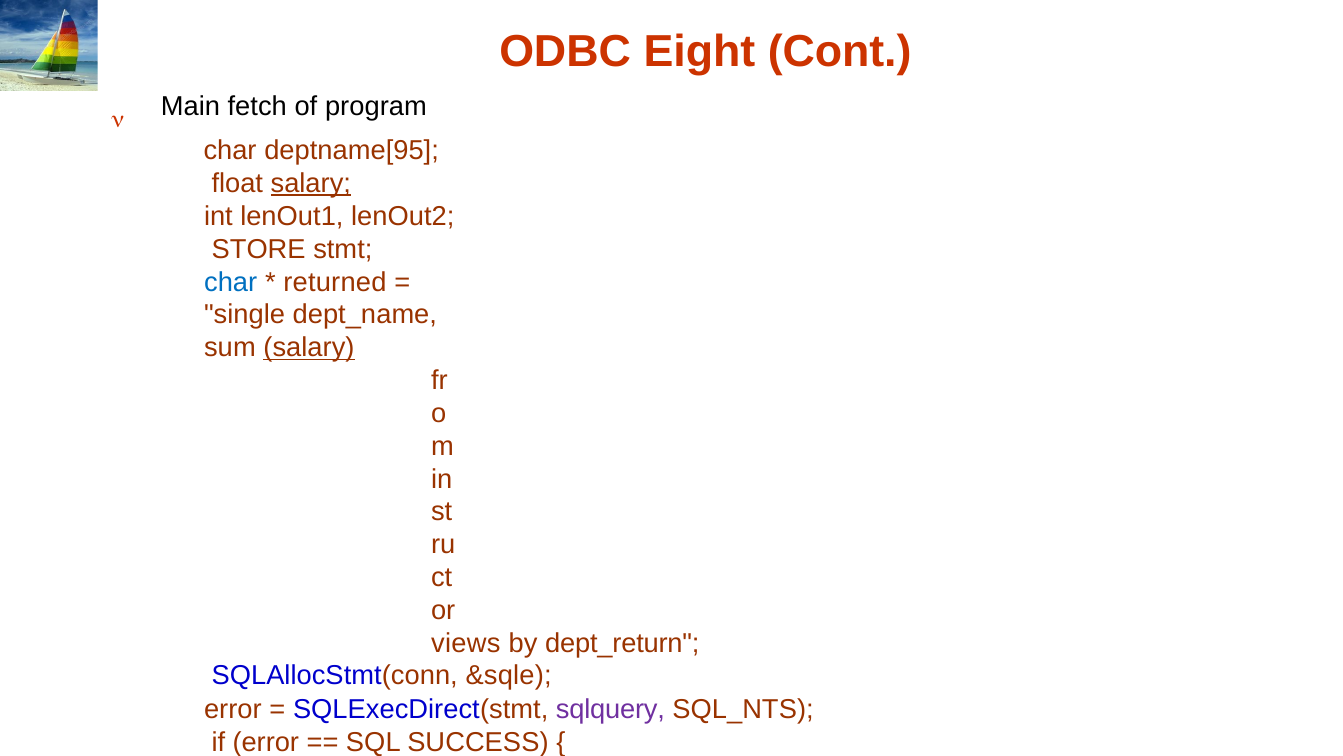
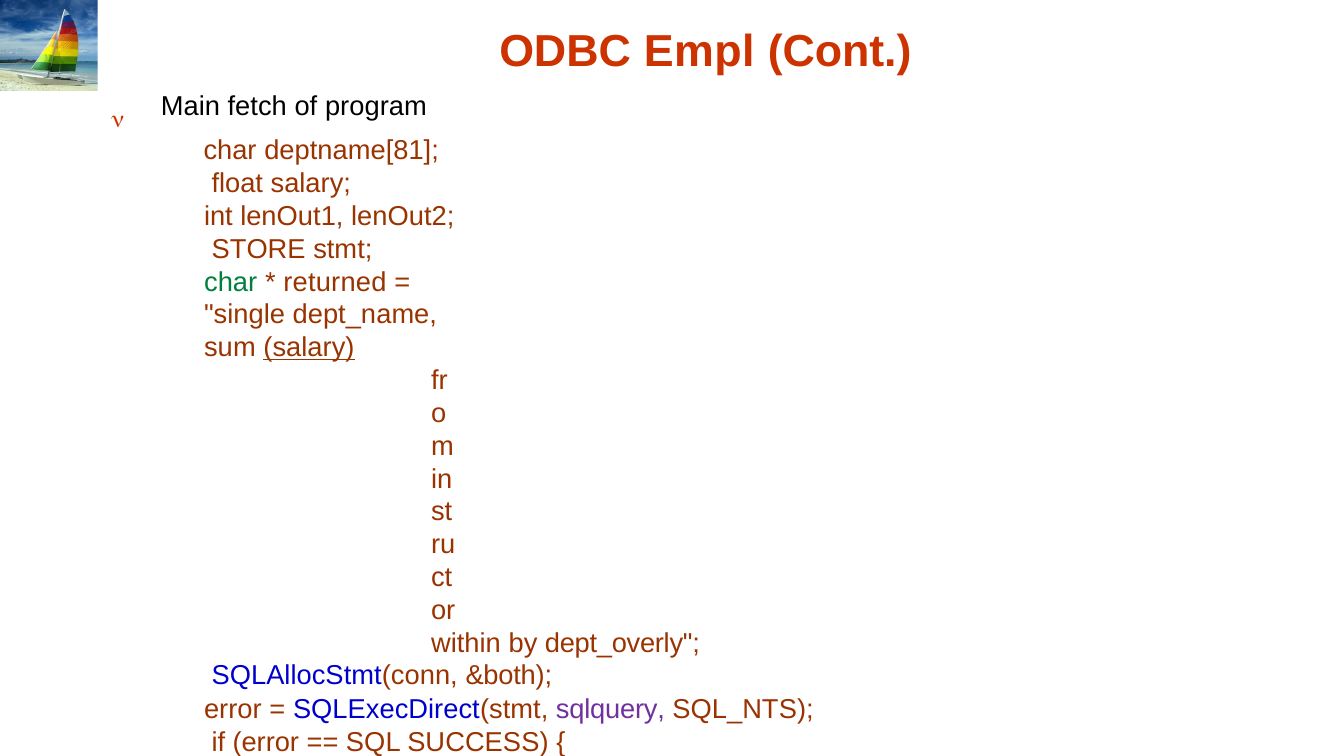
Eight: Eight -> Empl
deptname[95: deptname[95 -> deptname[81
salary at (311, 183) underline: present -> none
char at (231, 282) colour: blue -> green
views: views -> within
dept_return: dept_return -> dept_overly
&sqle: &sqle -> &both
